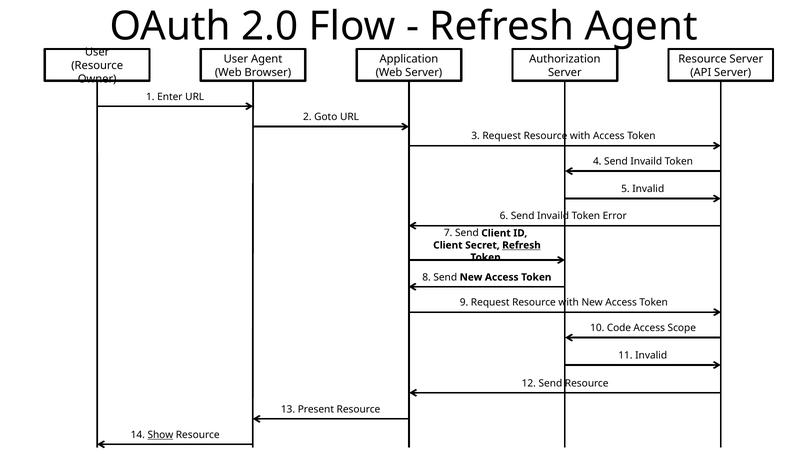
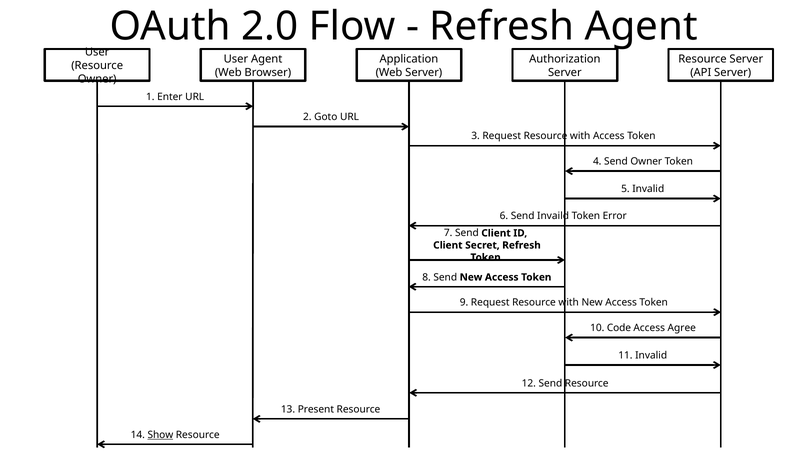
4 Send Invaild: Invaild -> Owner
Refresh at (522, 246) underline: present -> none
Scope: Scope -> Agree
